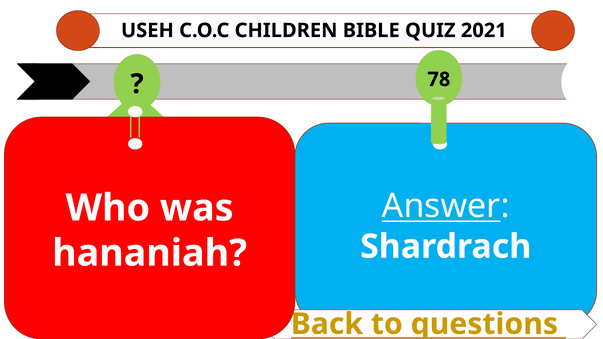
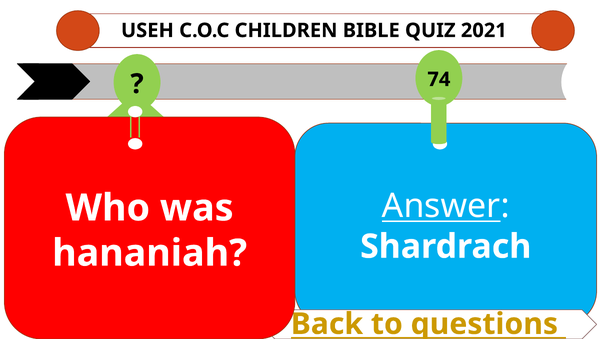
78: 78 -> 74
